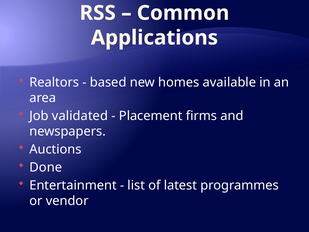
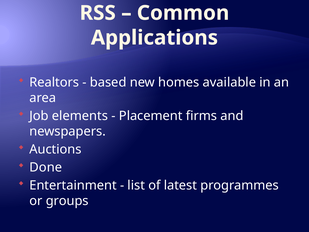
validated: validated -> elements
vendor: vendor -> groups
